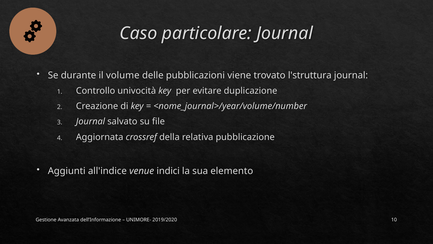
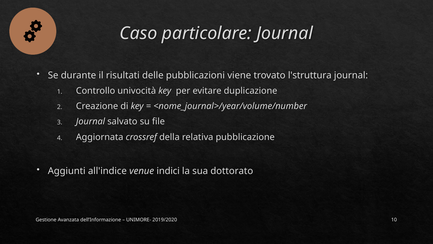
volume: volume -> risultati
elemento: elemento -> dottorato
